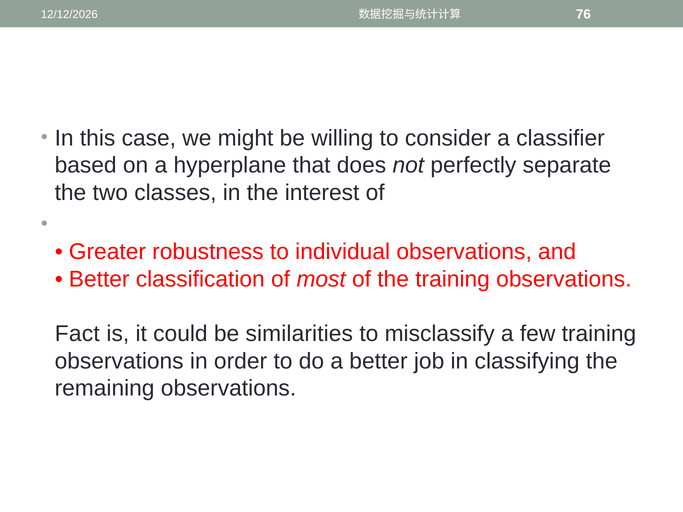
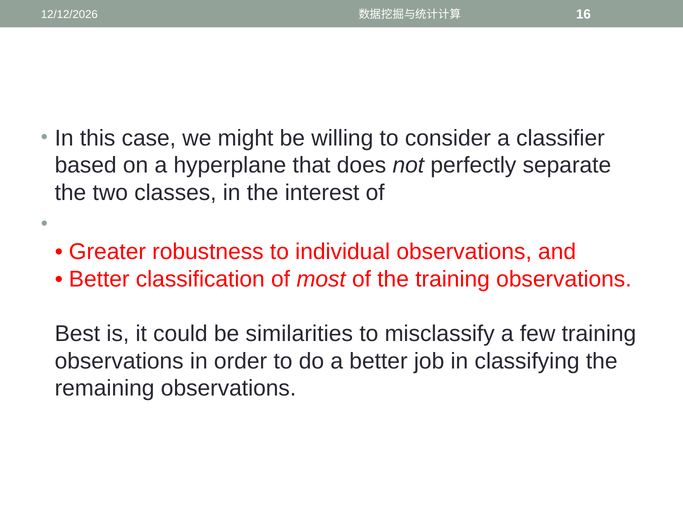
76: 76 -> 16
Fact: Fact -> Best
